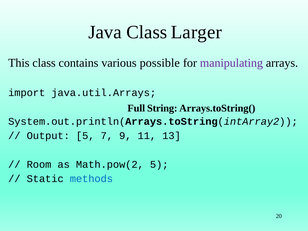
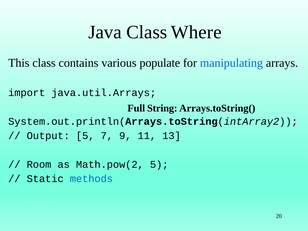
Larger: Larger -> Where
possible: possible -> populate
manipulating colour: purple -> blue
